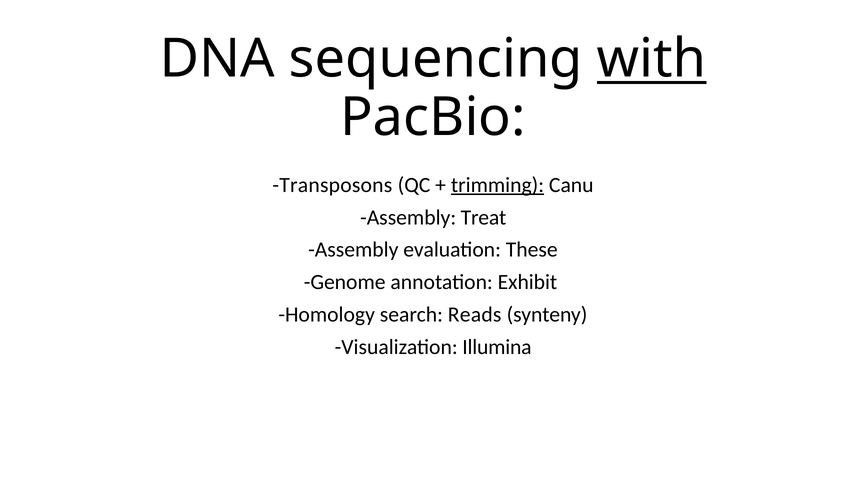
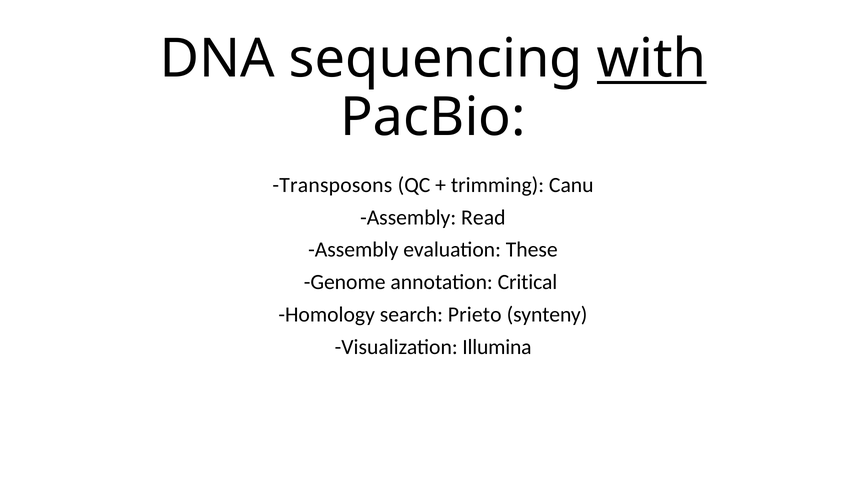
trimming underline: present -> none
Treat: Treat -> Read
Exhibit: Exhibit -> Critical
Reads: Reads -> Prieto
